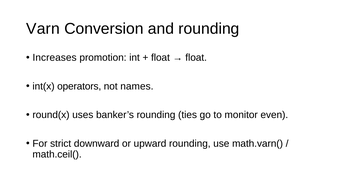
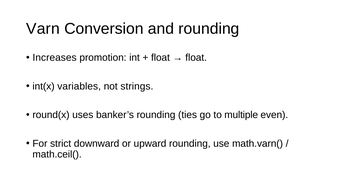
operators: operators -> variables
names: names -> strings
monitor: monitor -> multiple
